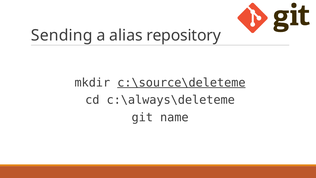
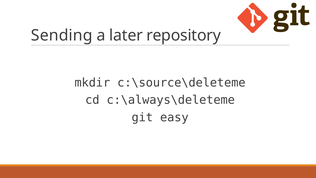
alias: alias -> later
c:\source\deleteme underline: present -> none
name: name -> easy
